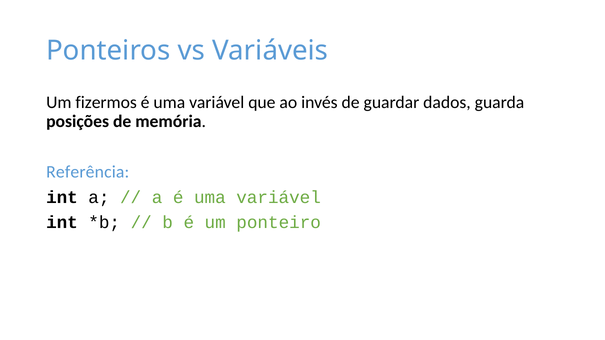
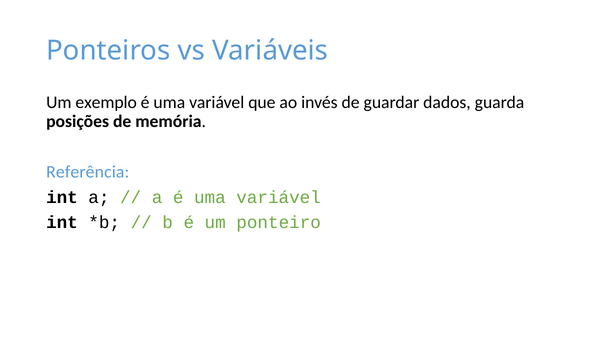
fizermos: fizermos -> exemplo
